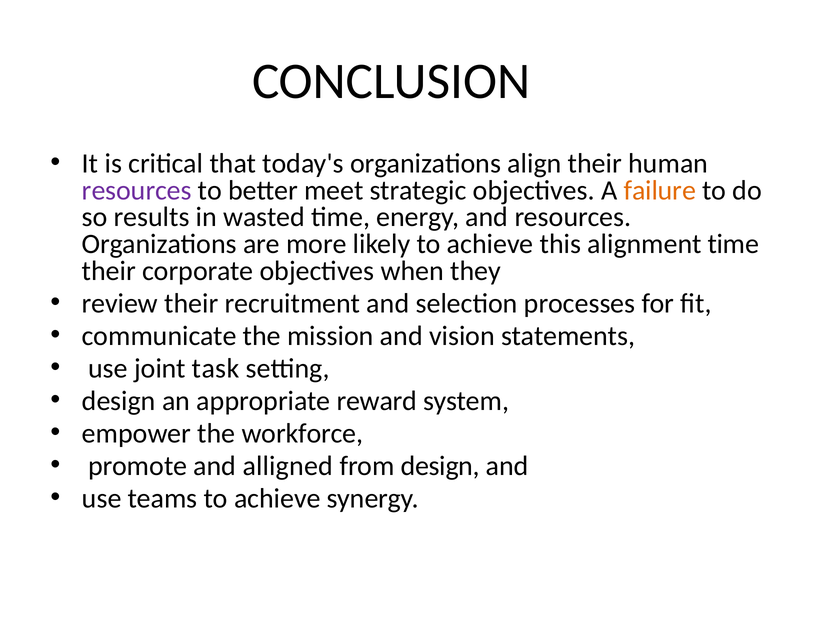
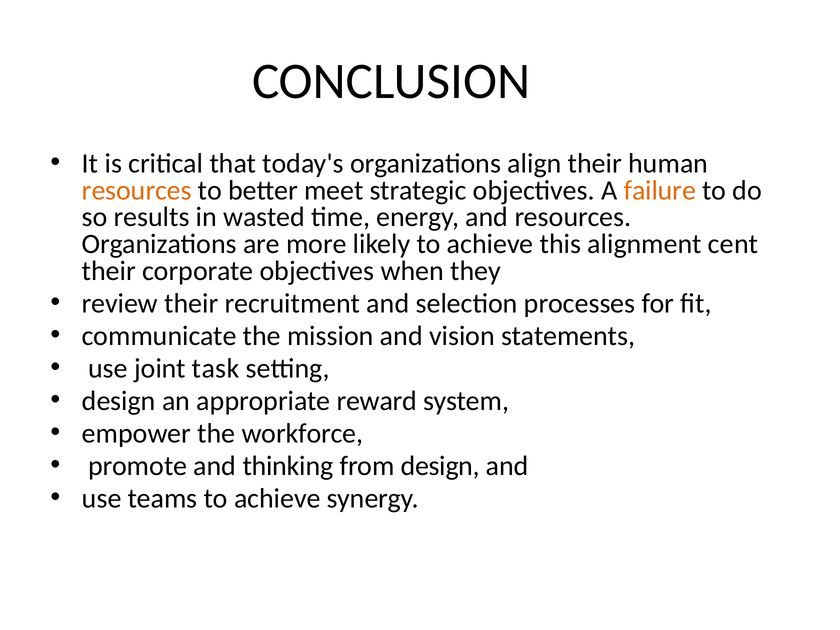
resources at (137, 190) colour: purple -> orange
alignment time: time -> cent
alligned: alligned -> thinking
